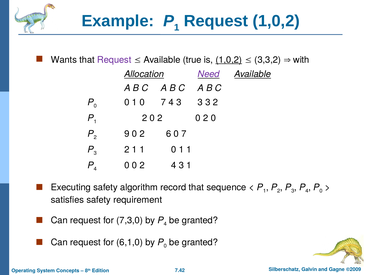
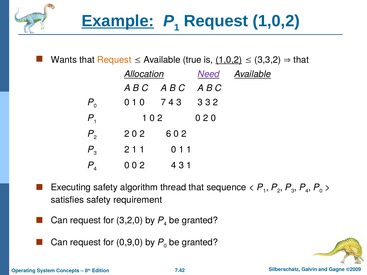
Example underline: none -> present
Request at (114, 60) colour: purple -> orange
with at (301, 60): with -> that
2 at (145, 118): 2 -> 1
2 9: 9 -> 2
6 0 7: 7 -> 2
record: record -> thread
7,3,0: 7,3,0 -> 3,2,0
6,1,0: 6,1,0 -> 0,9,0
